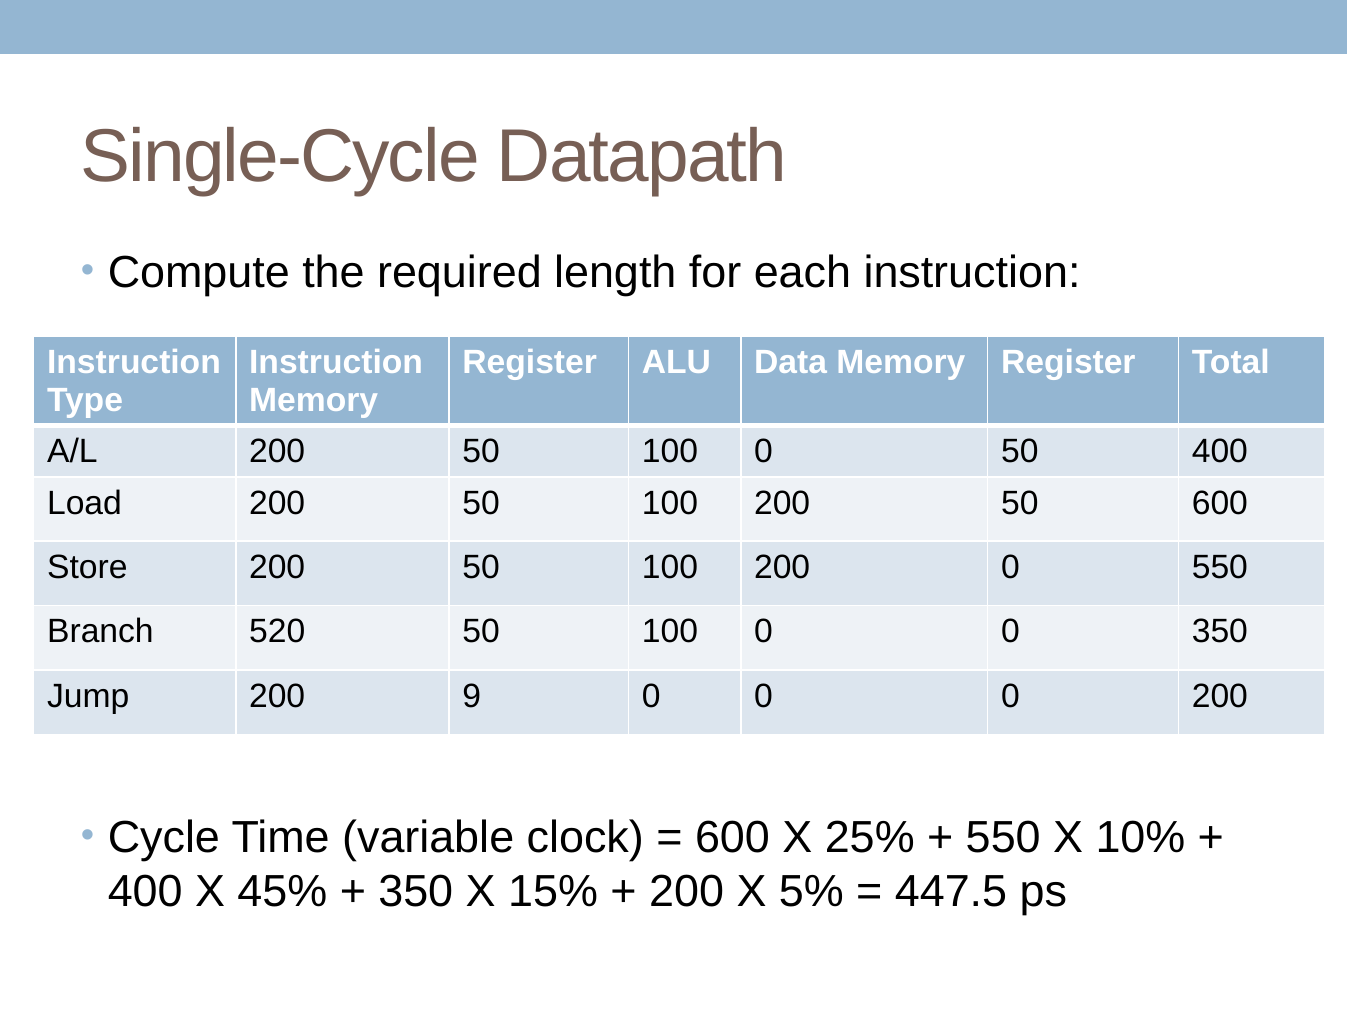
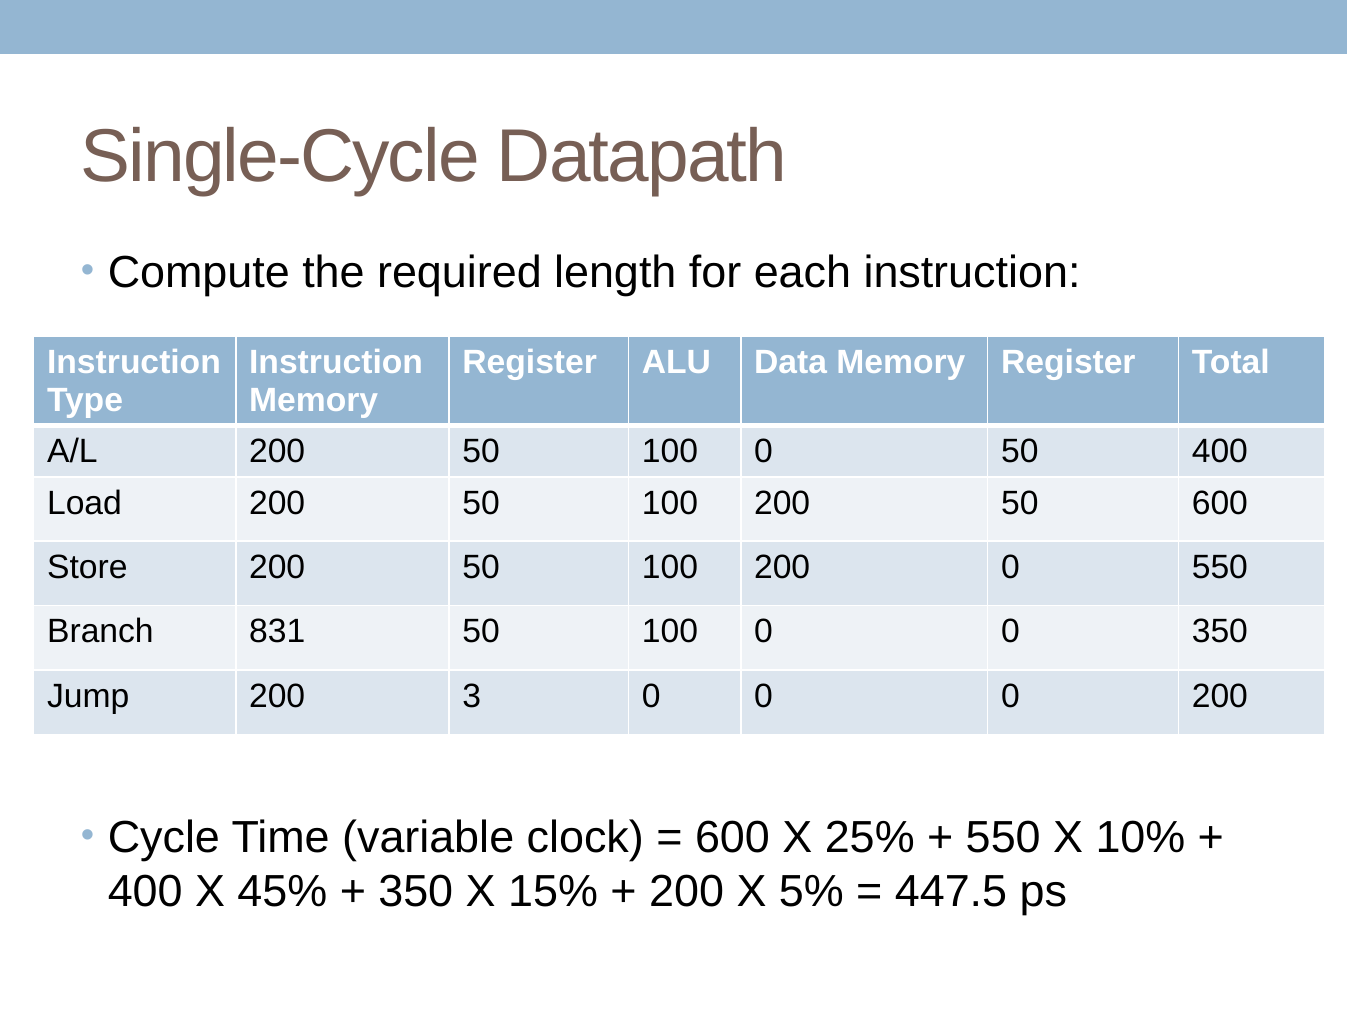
520: 520 -> 831
9: 9 -> 3
